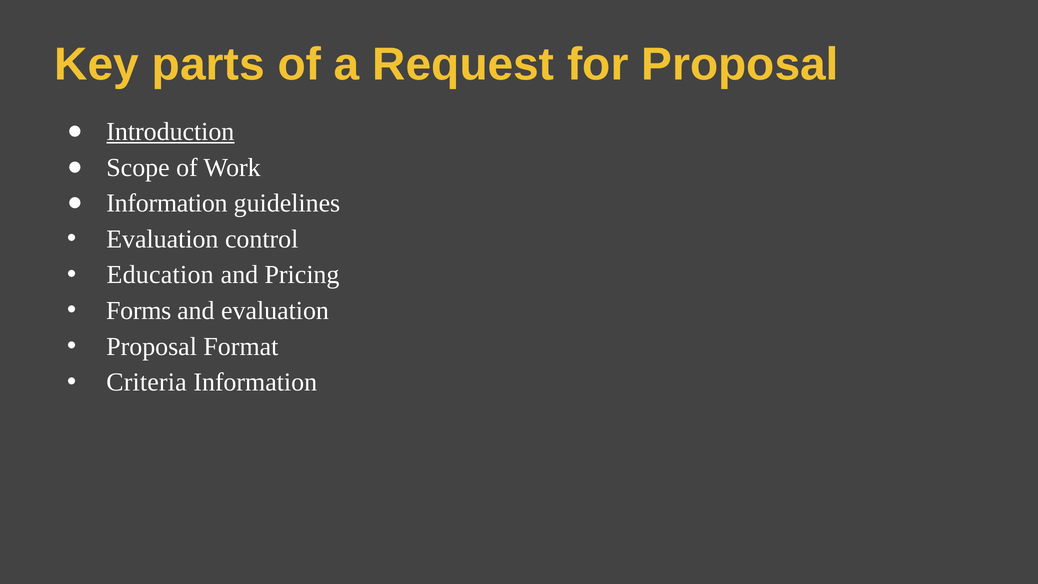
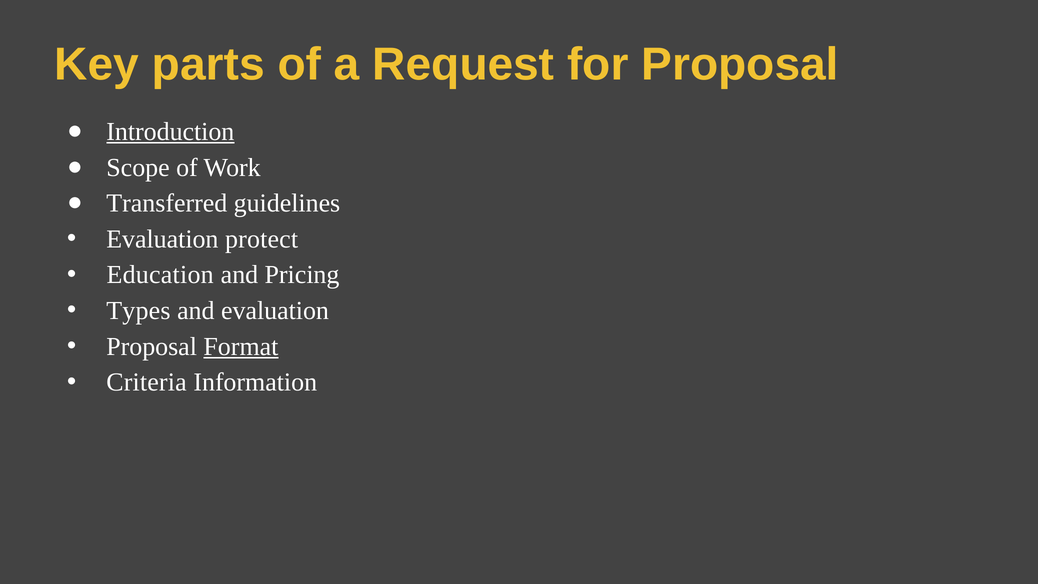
Information at (167, 203): Information -> Transferred
control: control -> protect
Forms: Forms -> Types
Format underline: none -> present
